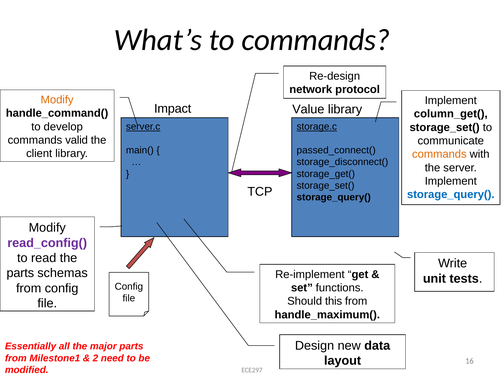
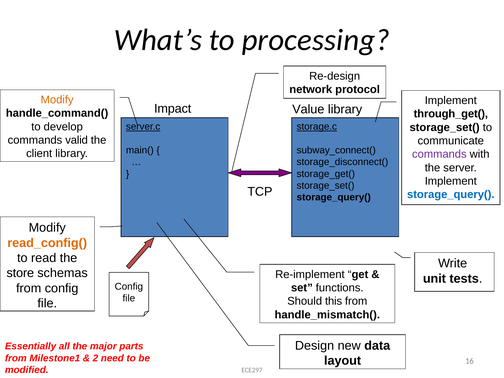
to commands: commands -> processing
column_get(: column_get( -> through_get(
passed_connect(: passed_connect( -> subway_connect(
commands at (439, 154) colour: orange -> purple
read_config( colour: purple -> orange
parts at (20, 273): parts -> store
handle_maximum(: handle_maximum( -> handle_mismatch(
